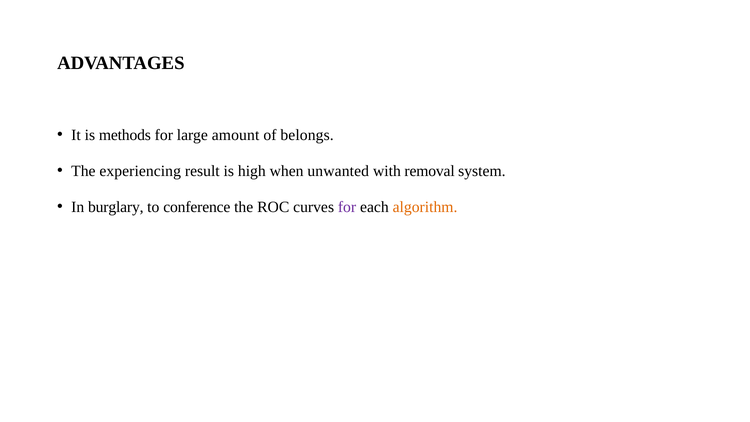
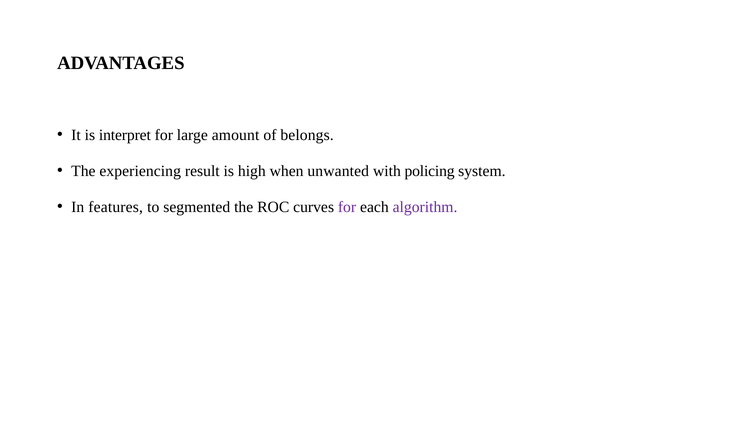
methods: methods -> interpret
removal: removal -> policing
burglary: burglary -> features
conference: conference -> segmented
algorithm colour: orange -> purple
